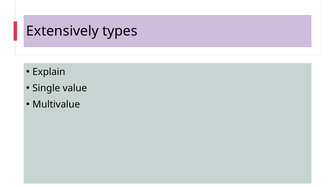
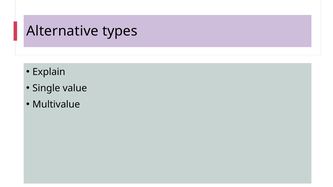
Extensively: Extensively -> Alternative
